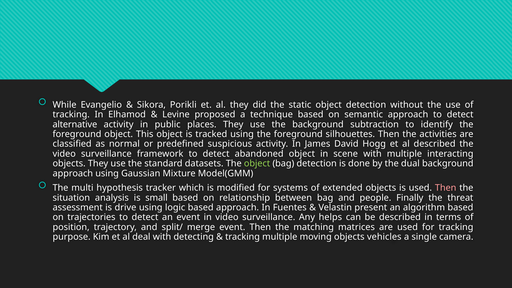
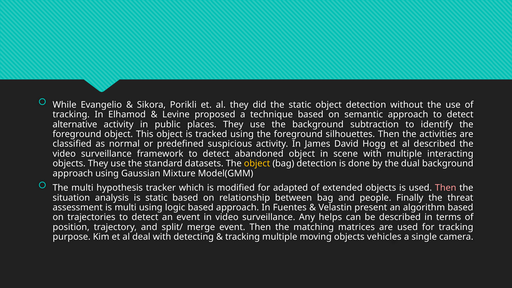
object at (257, 164) colour: light green -> yellow
systems: systems -> adapted
is small: small -> static
is drive: drive -> multi
